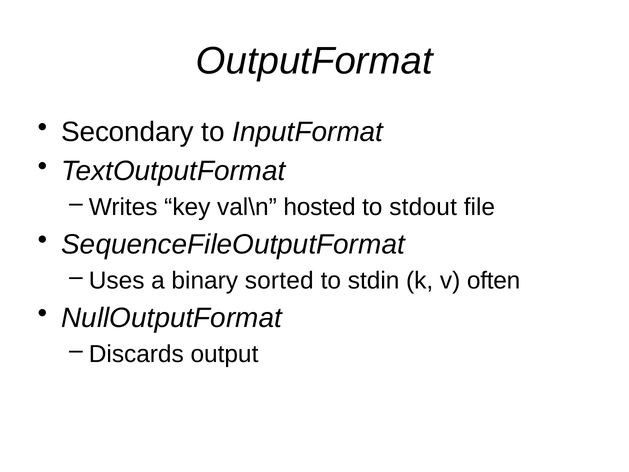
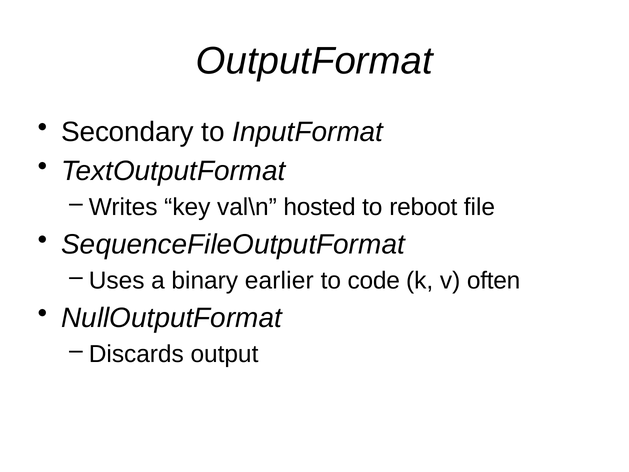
stdout: stdout -> reboot
sorted: sorted -> earlier
stdin: stdin -> code
